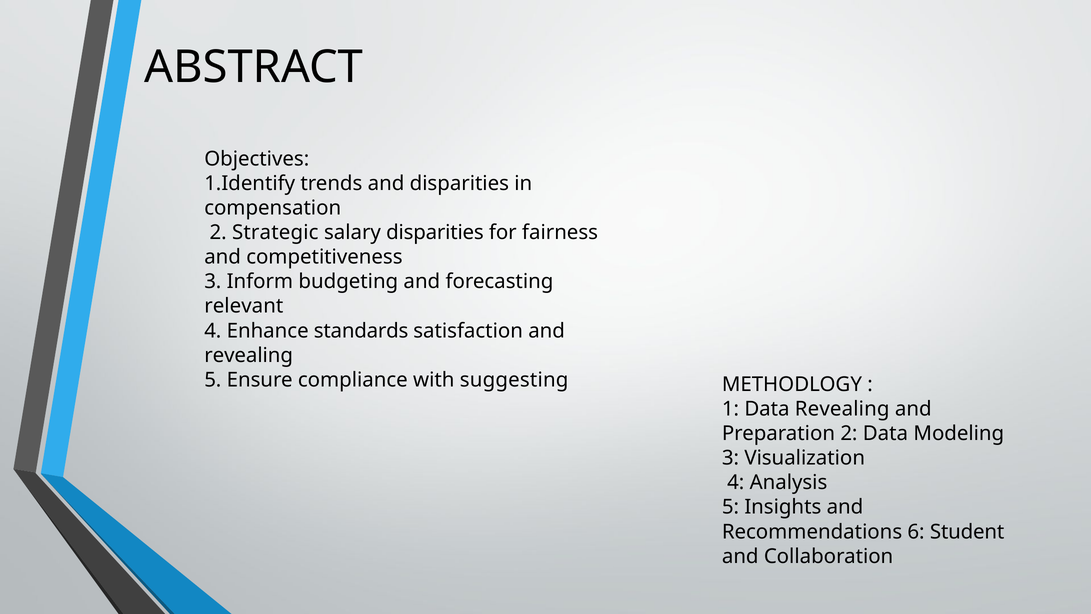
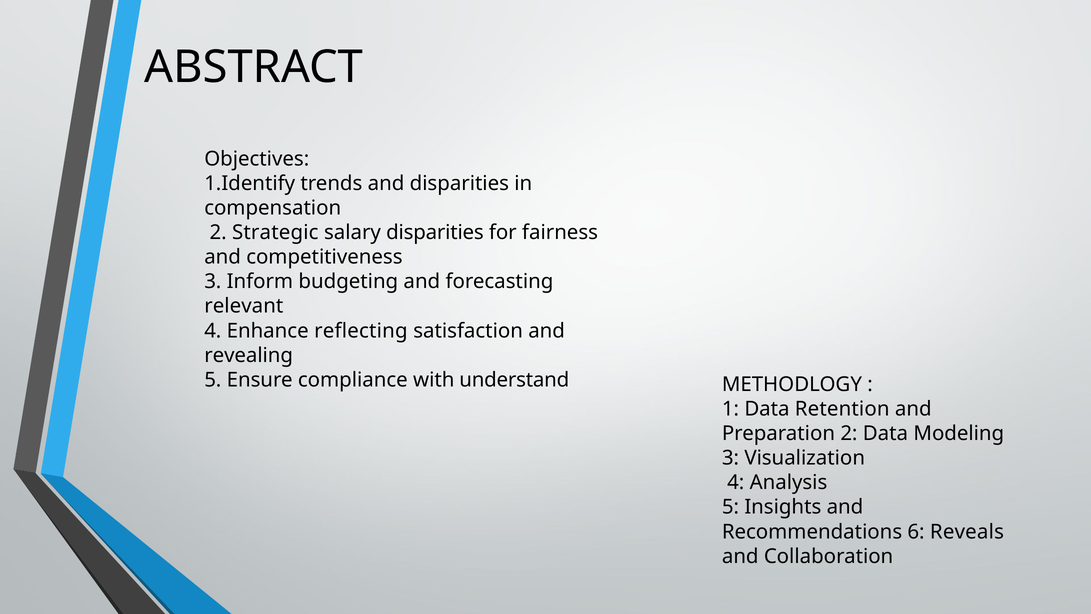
standards: standards -> reflecting
suggesting: suggesting -> understand
Data Revealing: Revealing -> Retention
Student: Student -> Reveals
